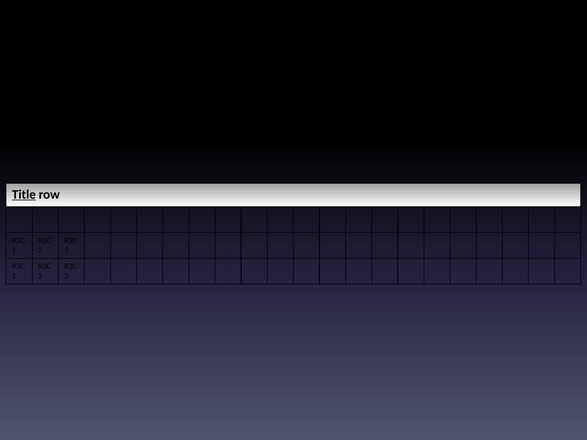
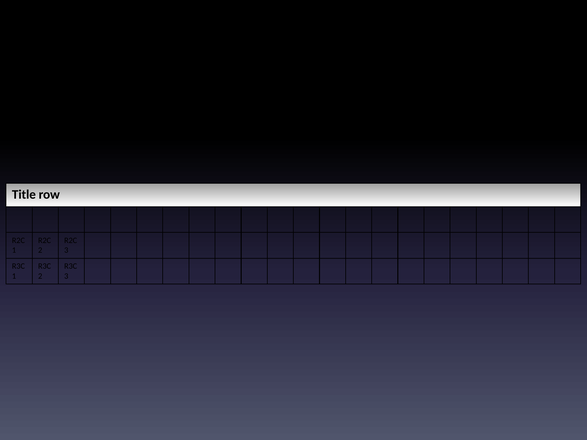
Title underline: present -> none
